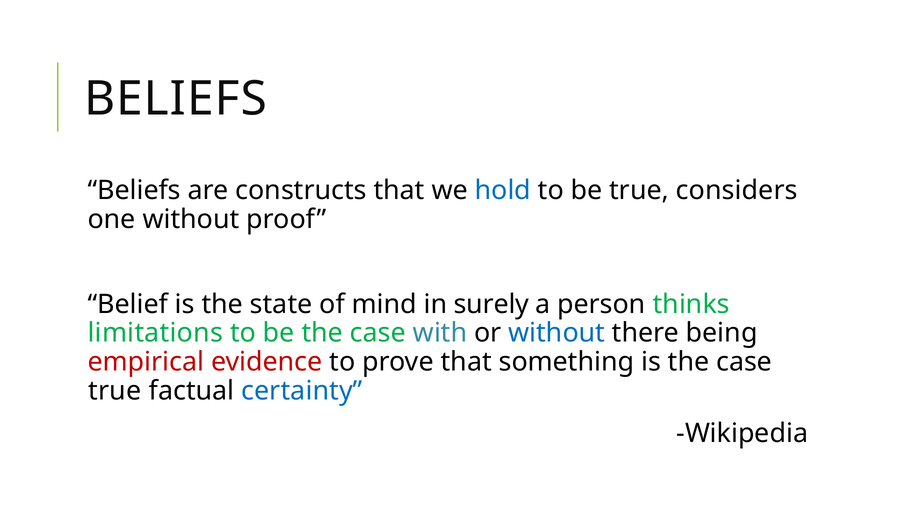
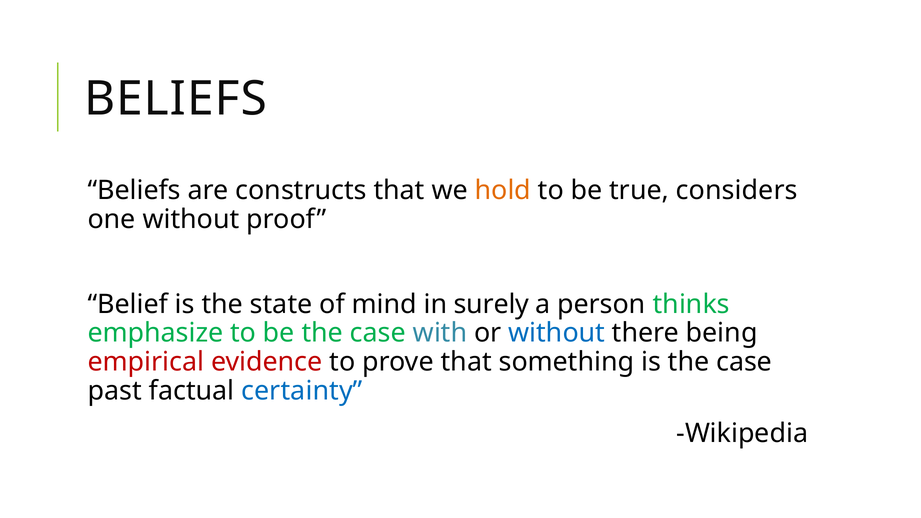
hold colour: blue -> orange
limitations: limitations -> emphasize
true at (115, 391): true -> past
